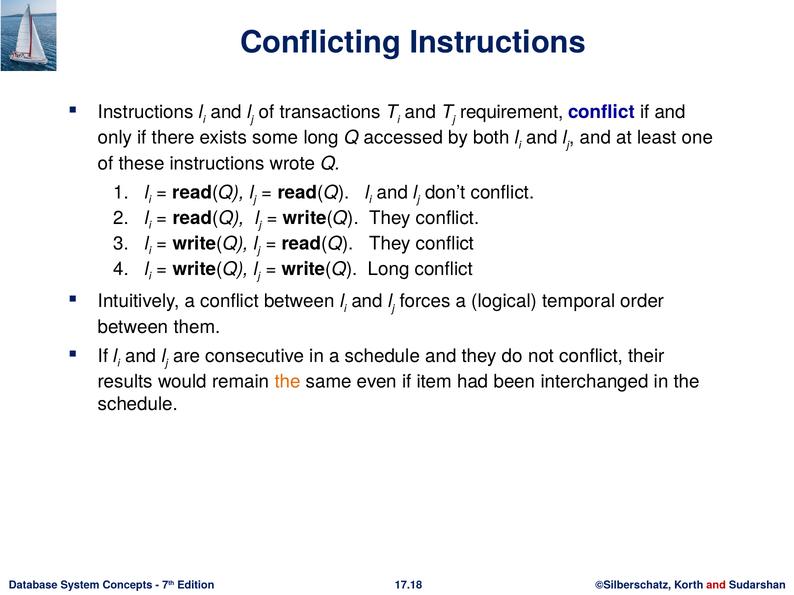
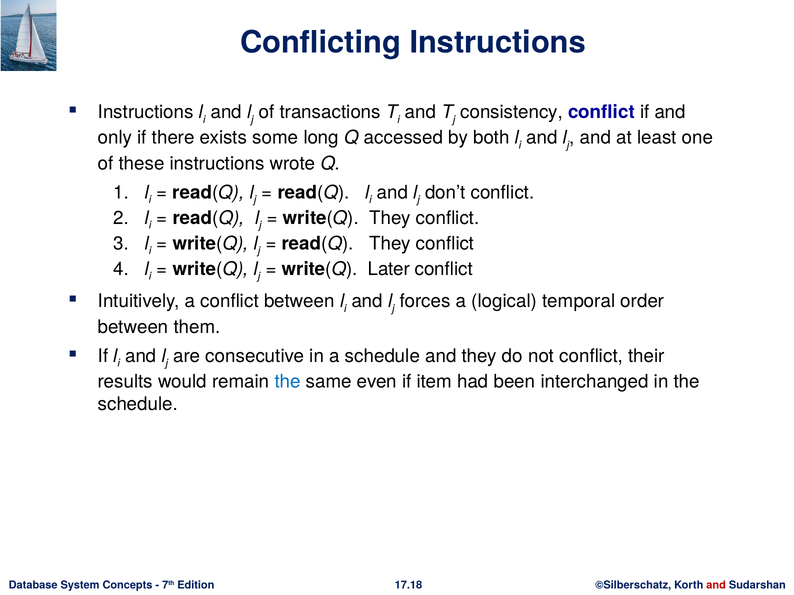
requirement: requirement -> consistency
write(Q Long: Long -> Later
the at (288, 382) colour: orange -> blue
